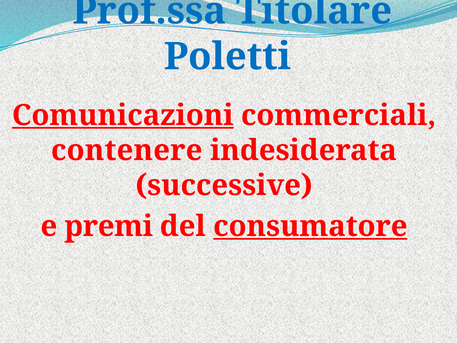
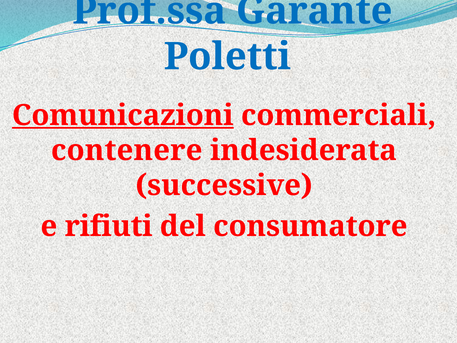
Titolare: Titolare -> Garante
premi: premi -> rifiuti
consumatore underline: present -> none
